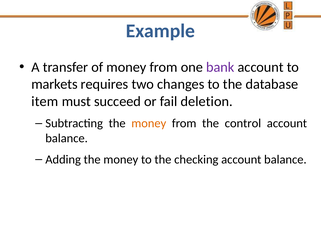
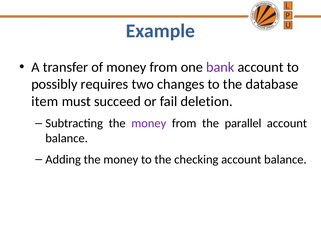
markets: markets -> possibly
money at (149, 124) colour: orange -> purple
control: control -> parallel
